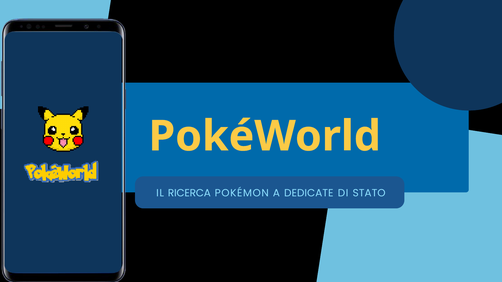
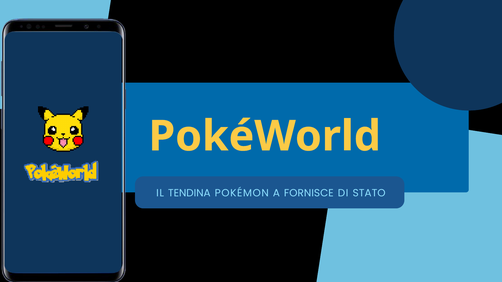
RICERCA: RICERCA -> TENDINA
DEDICATE: DEDICATE -> FORNISCE
